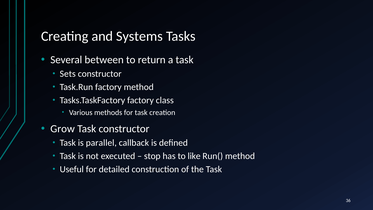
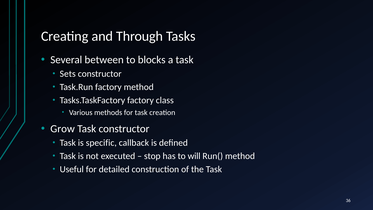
Systems: Systems -> Through
return: return -> blocks
parallel: parallel -> specific
like: like -> will
